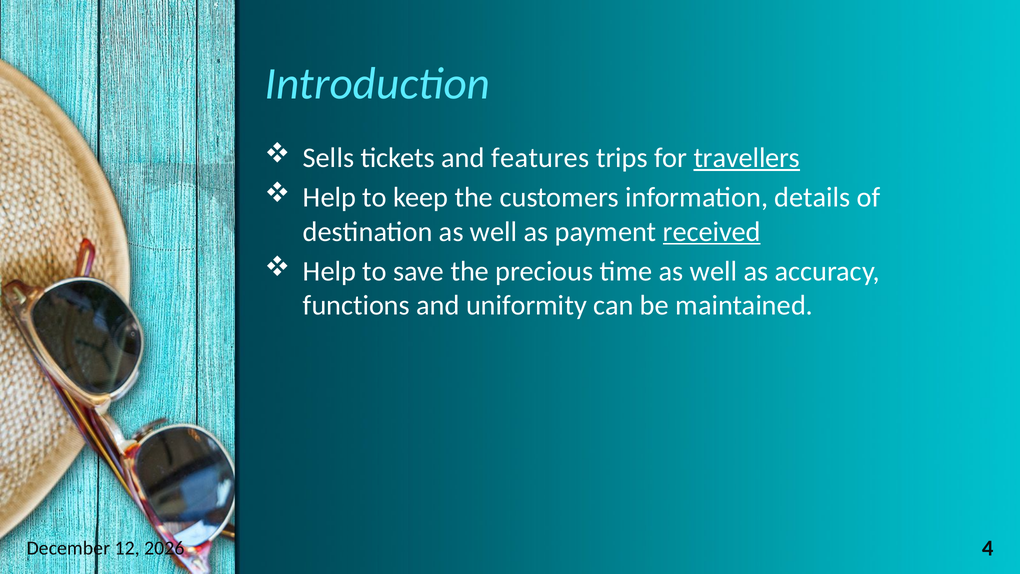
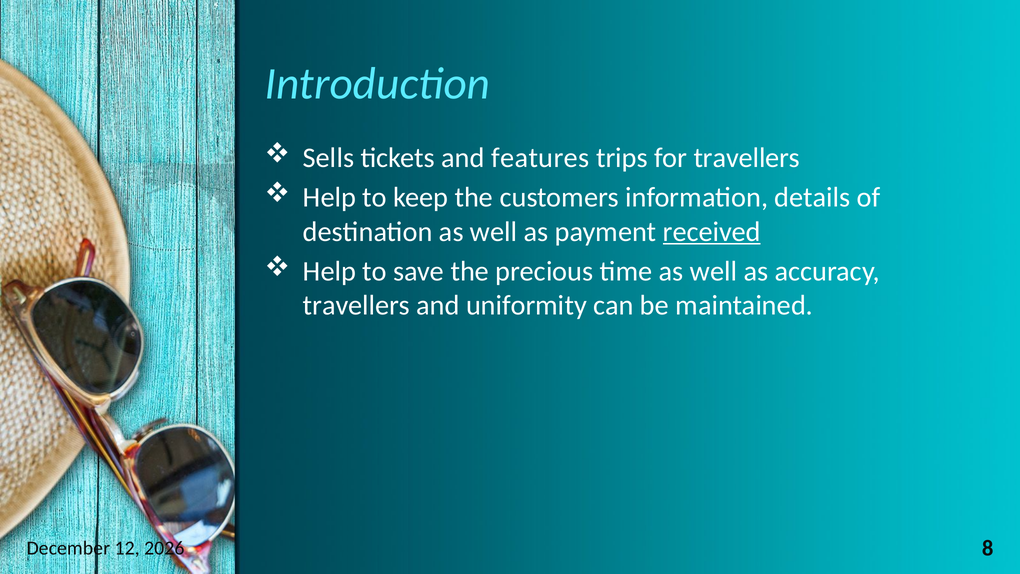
travellers at (747, 158) underline: present -> none
functions at (356, 305): functions -> travellers
4: 4 -> 8
